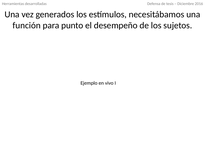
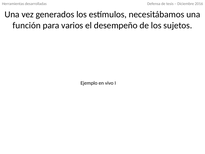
punto: punto -> varios
